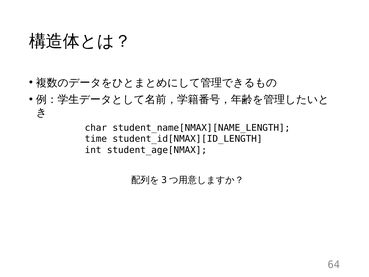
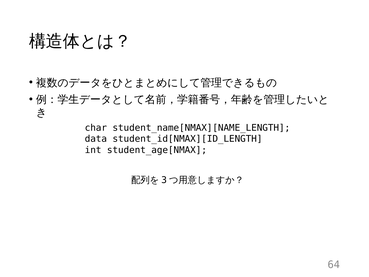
time: time -> data
